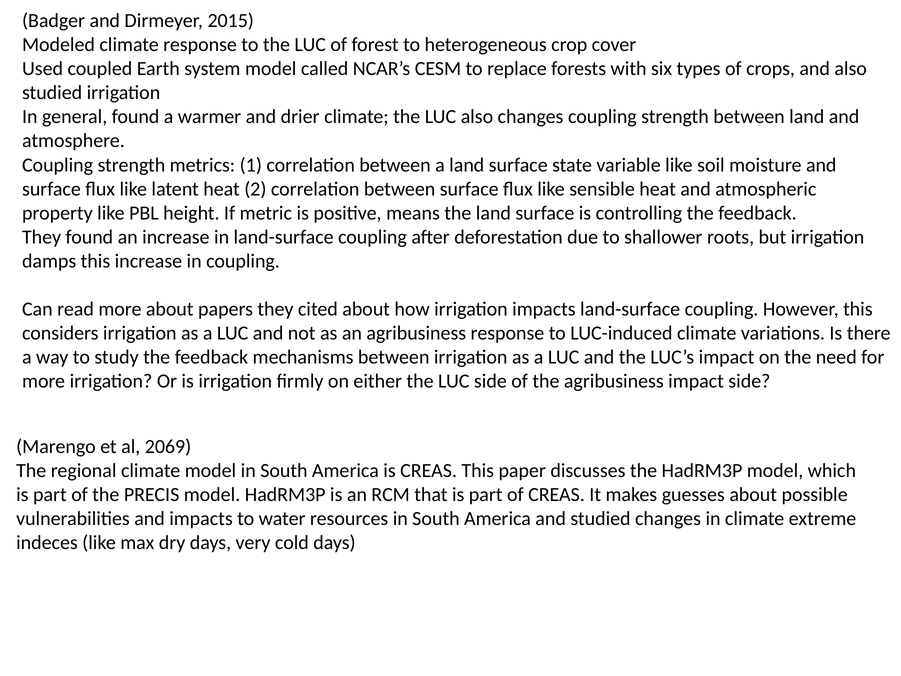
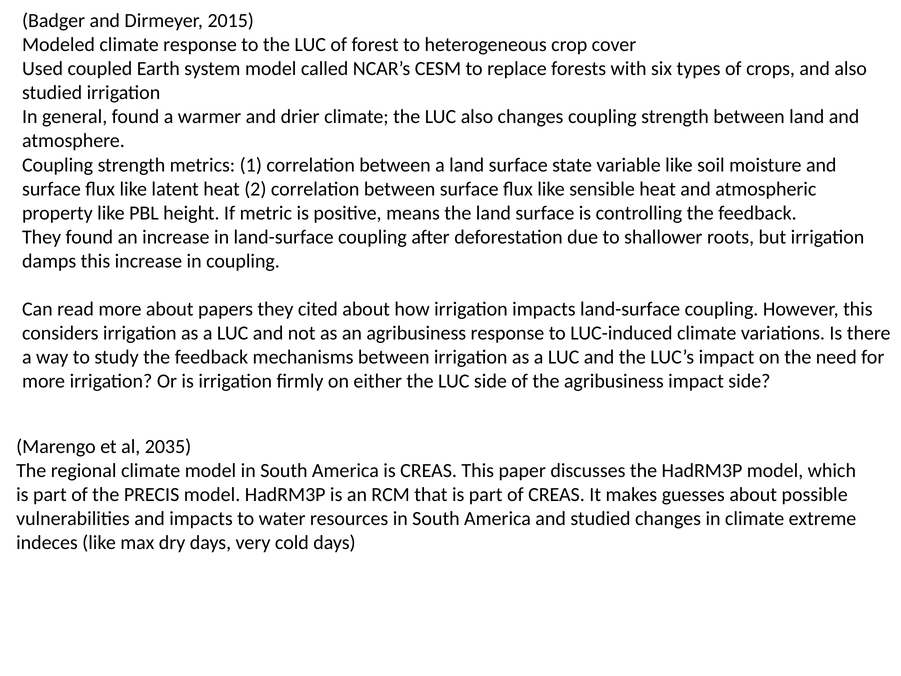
2069: 2069 -> 2035
